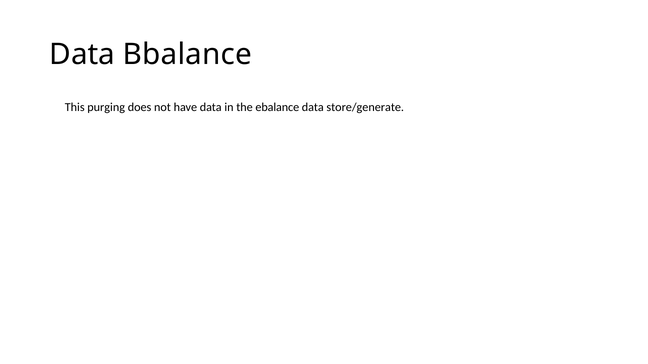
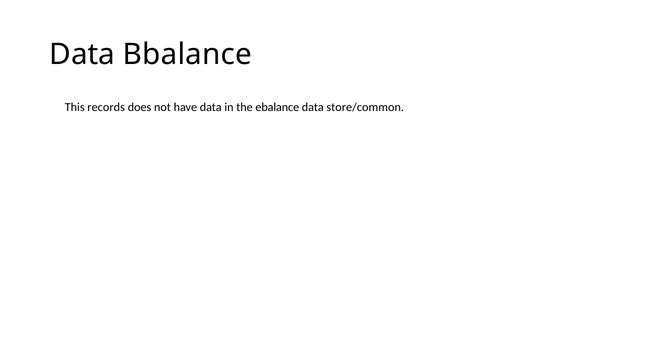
purging: purging -> records
store/generate: store/generate -> store/common
